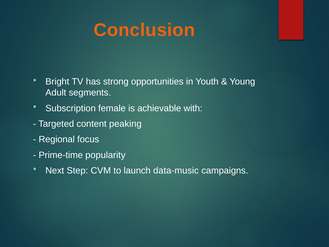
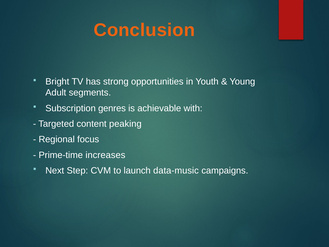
female: female -> genres
popularity: popularity -> increases
